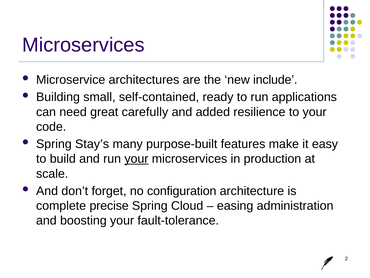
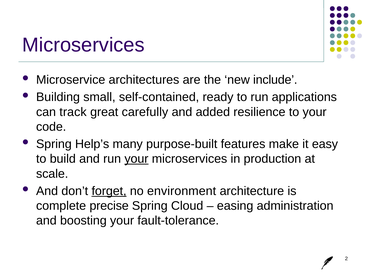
need: need -> track
Stay’s: Stay’s -> Help’s
forget underline: none -> present
configuration: configuration -> environment
